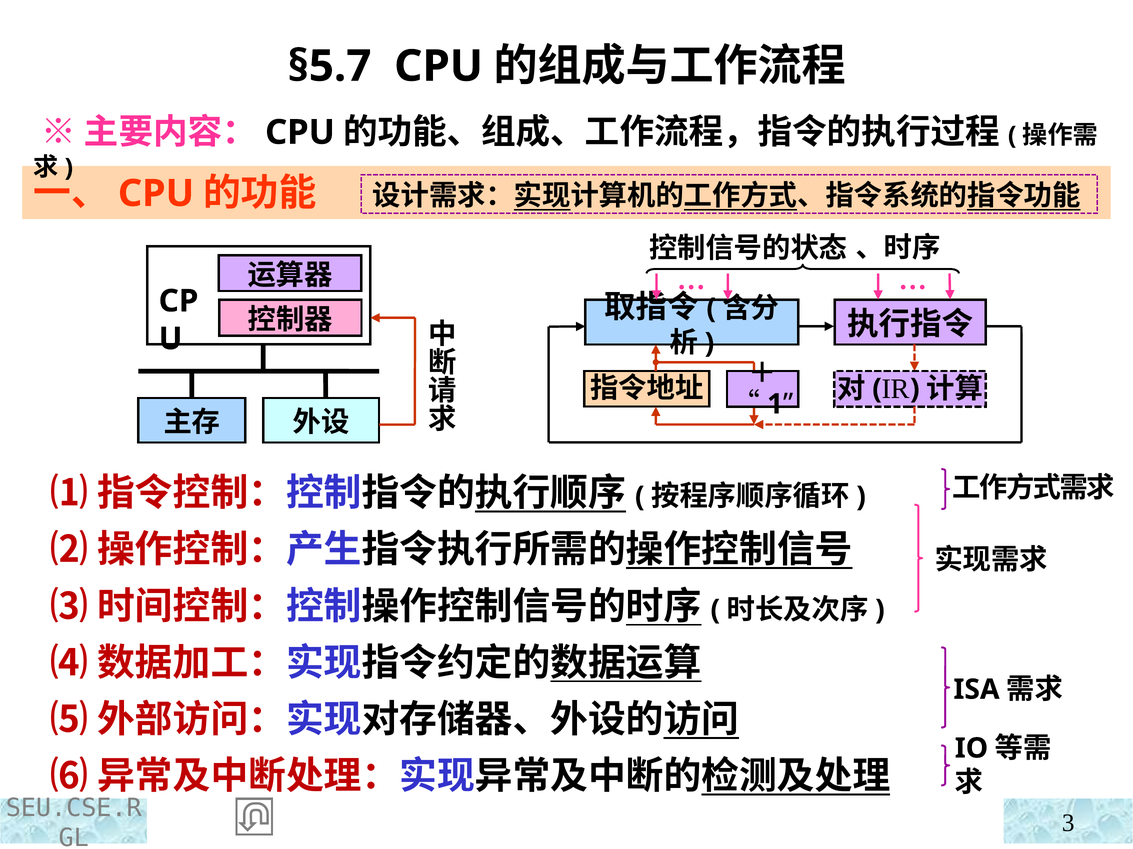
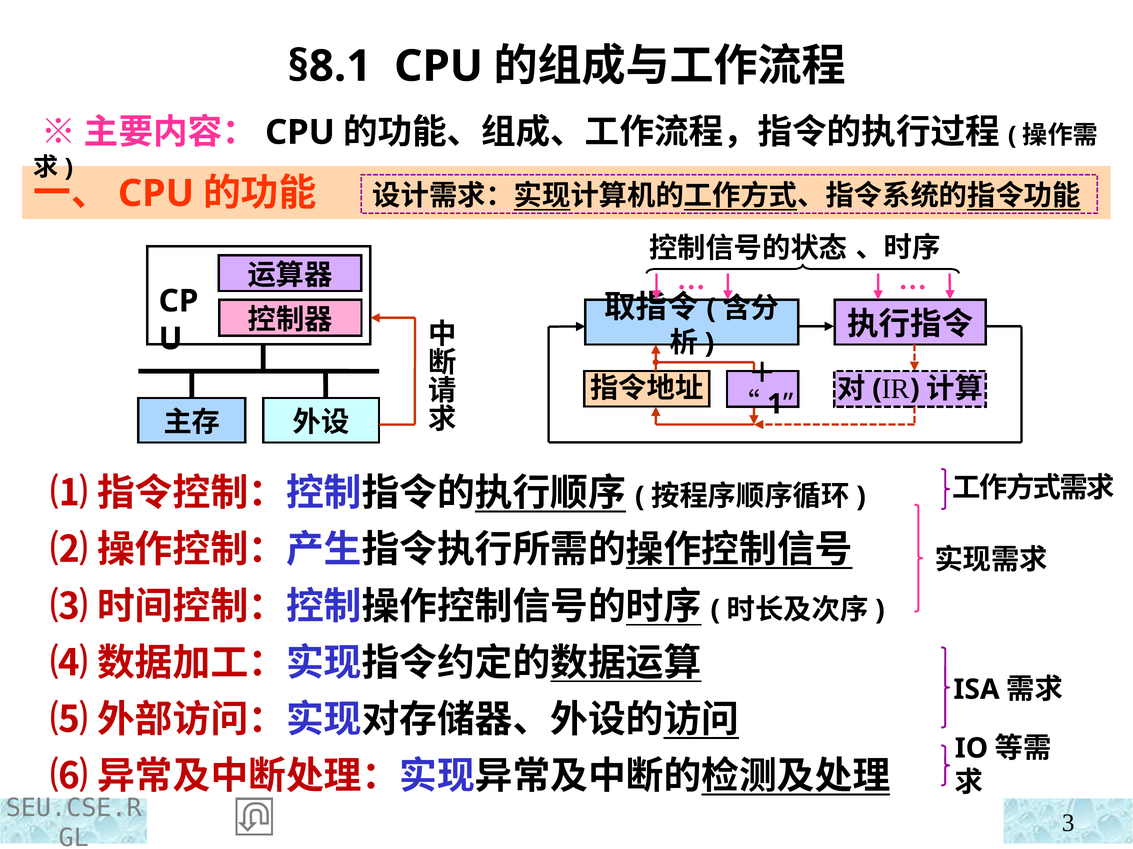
§5.7: §5.7 -> §8.1
